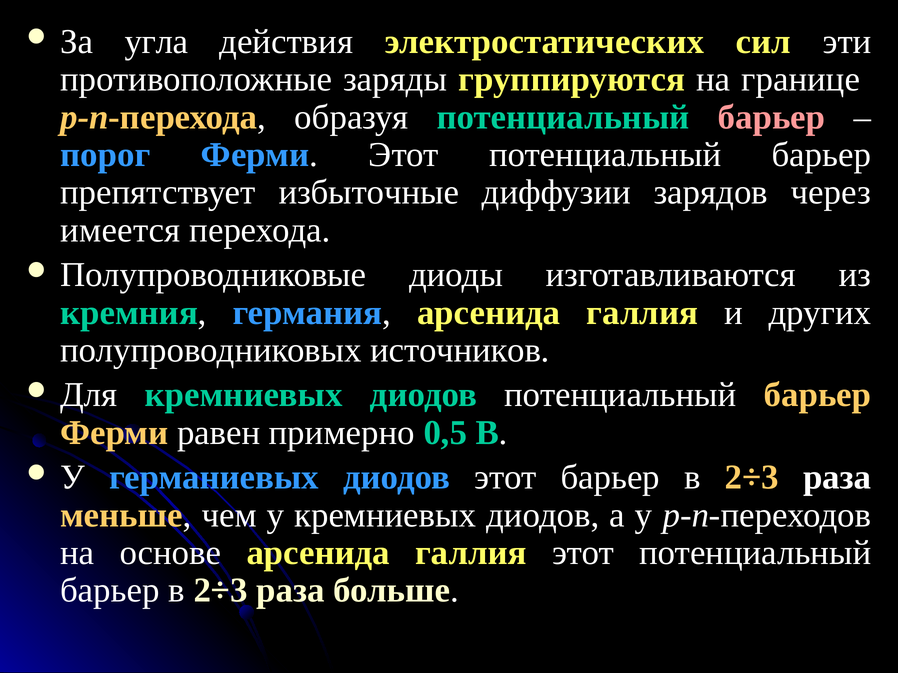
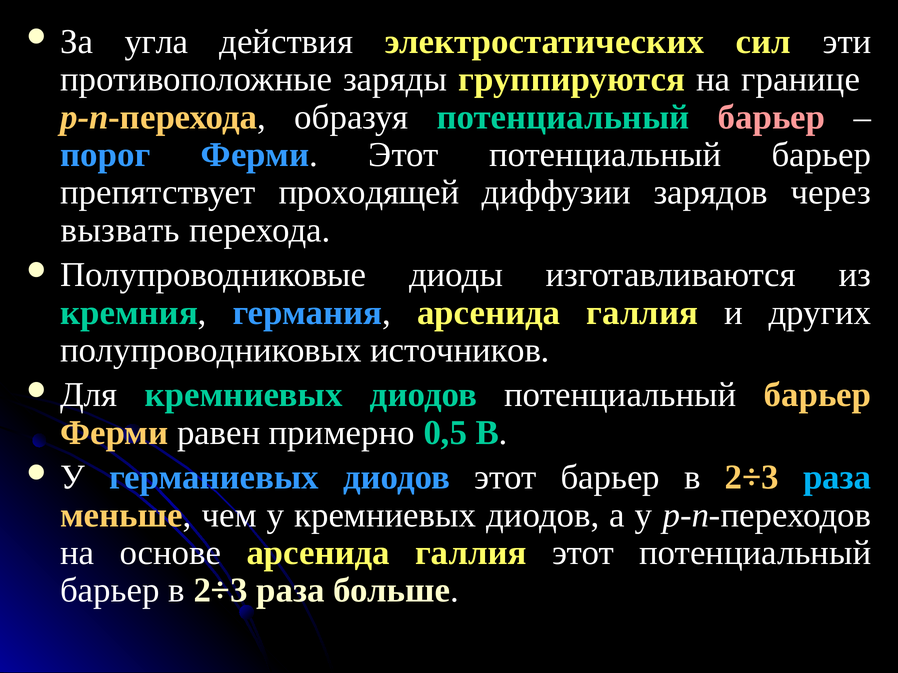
избыточные: избыточные -> проходящей
имеется: имеется -> вызвать
раза at (837, 478) colour: white -> light blue
